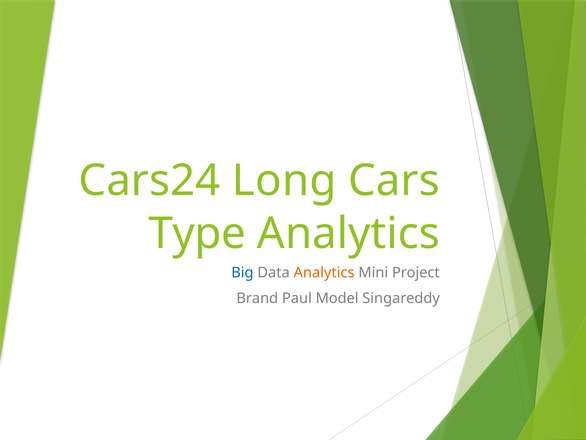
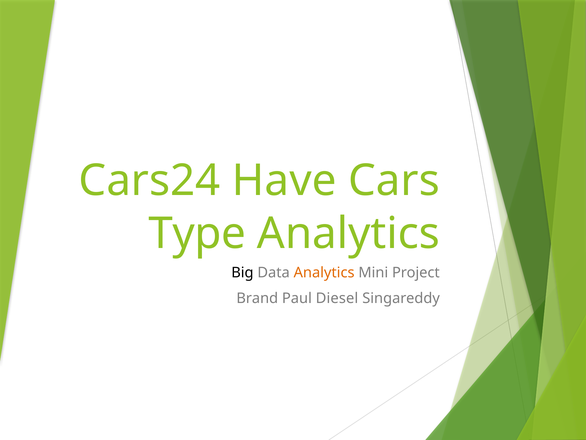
Long: Long -> Have
Big colour: blue -> black
Model: Model -> Diesel
